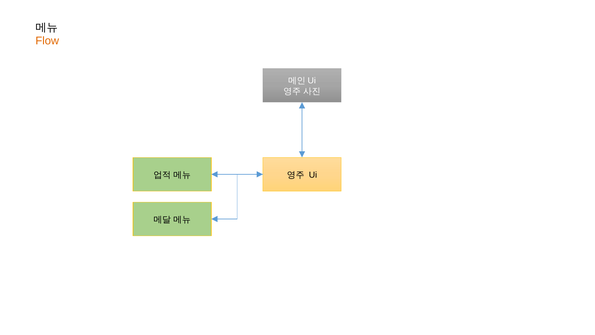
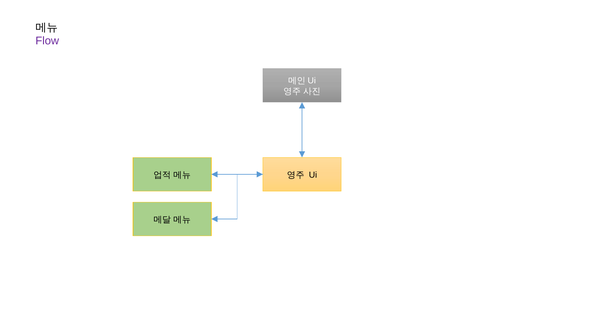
Flow colour: orange -> purple
